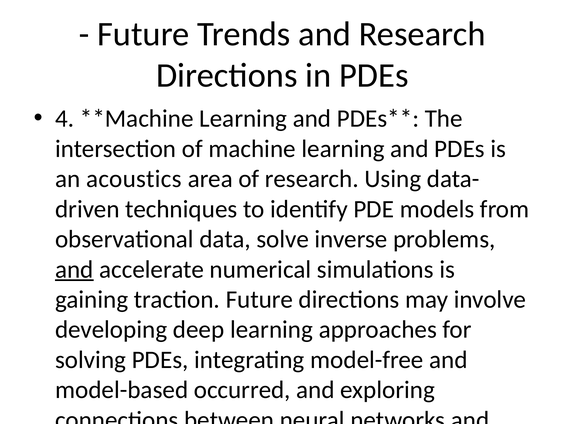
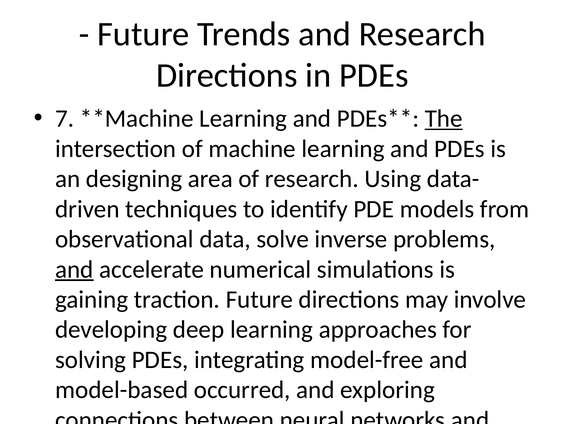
4: 4 -> 7
The underline: none -> present
acoustics: acoustics -> designing
